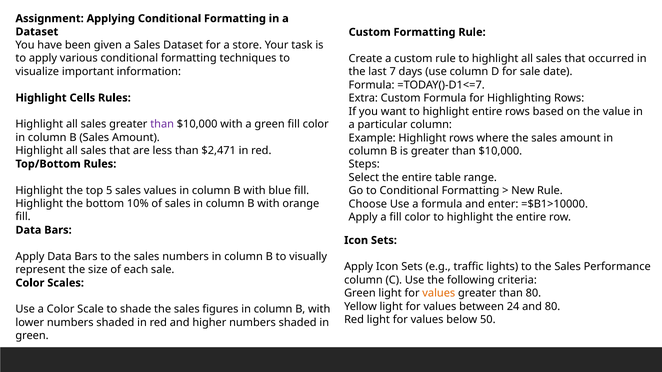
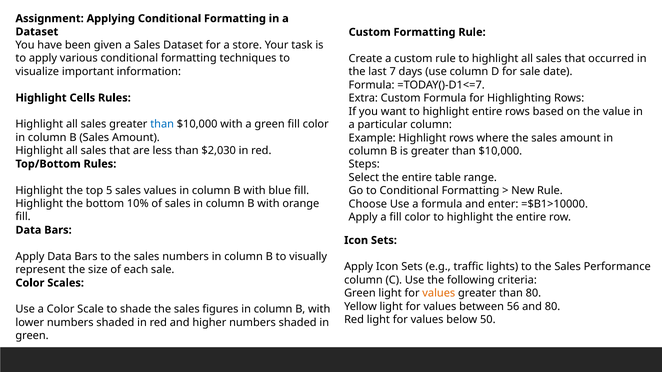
than at (162, 124) colour: purple -> blue
$2,471: $2,471 -> $2,030
24: 24 -> 56
